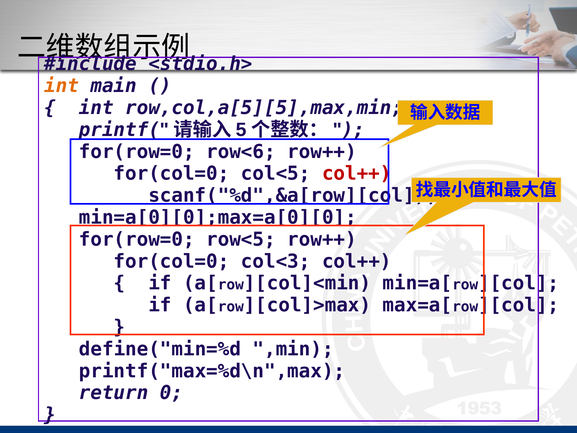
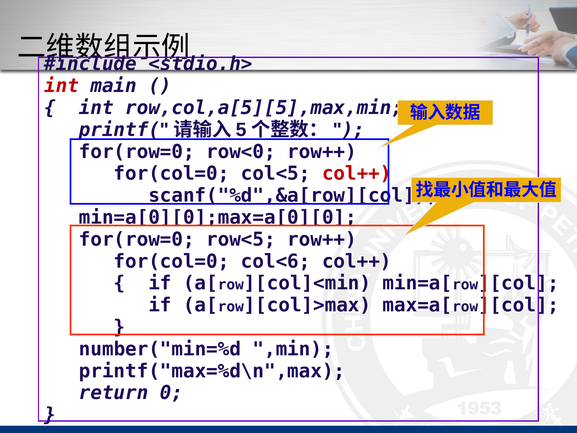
int at (62, 86) colour: orange -> red
row<6: row<6 -> row<0
col<3: col<3 -> col<6
define("min=%d: define("min=%d -> number("min=%d
